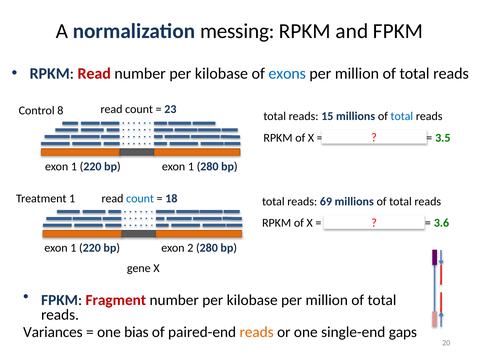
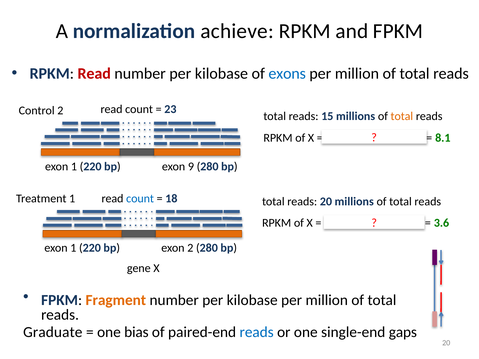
messing: messing -> achieve
Control 8: 8 -> 2
total at (402, 116) colour: blue -> orange
3.5: 3.5 -> 8.1
bp exon 1: 1 -> 9
reads 69: 69 -> 20
Fragment colour: red -> orange
Variances: Variances -> Graduate
reads at (257, 332) colour: orange -> blue
